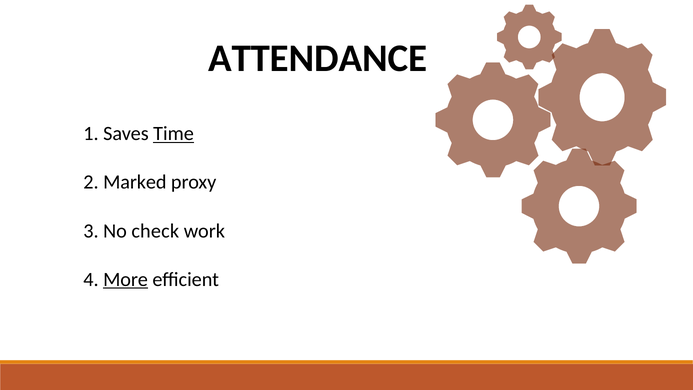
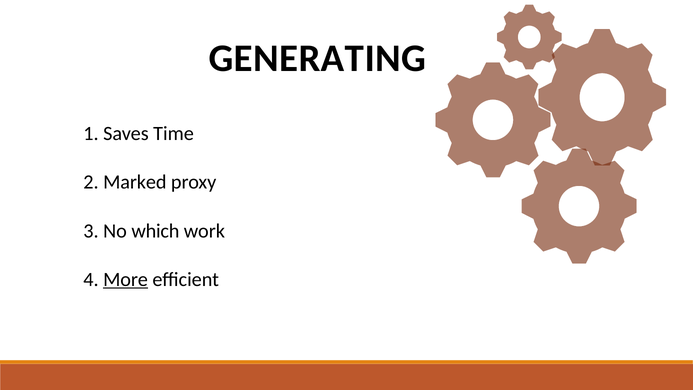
ATTENDANCE: ATTENDANCE -> GENERATING
Time underline: present -> none
check: check -> which
